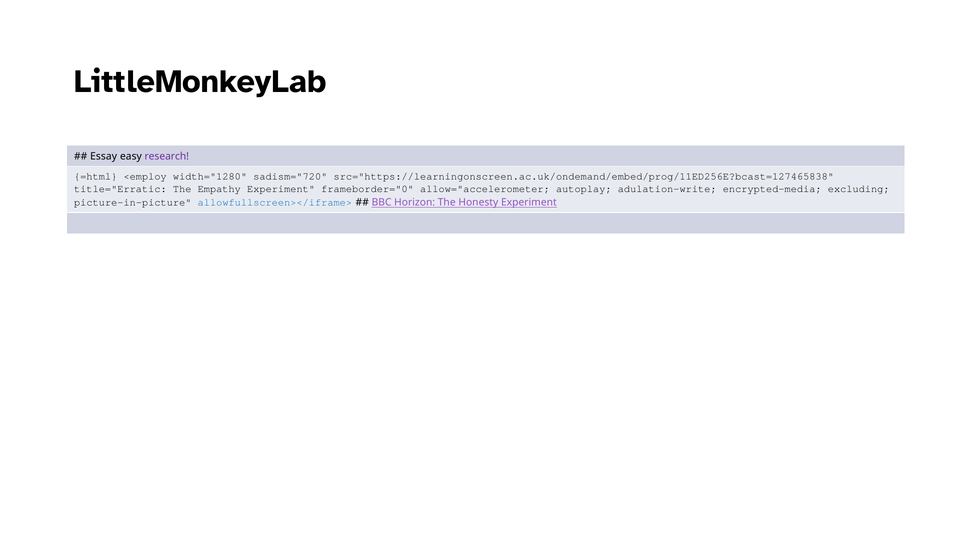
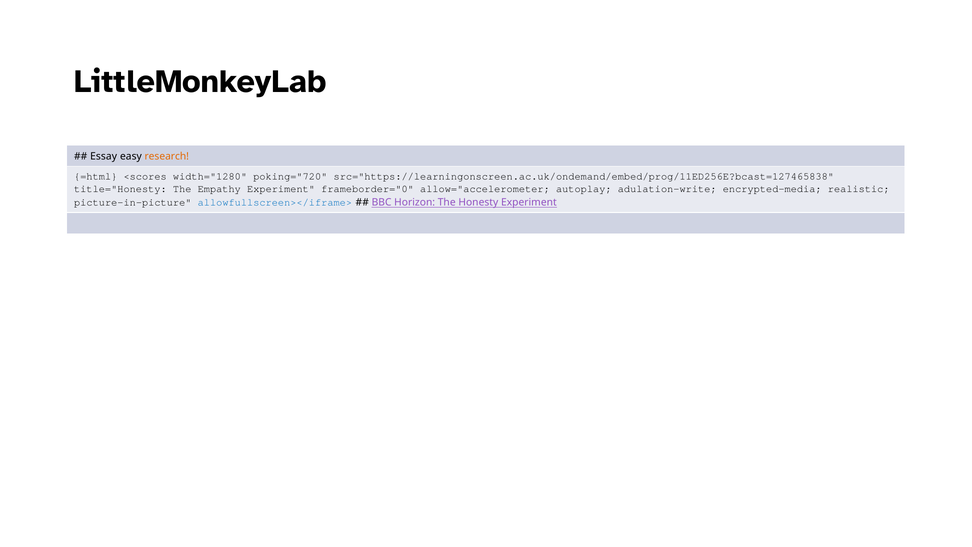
research colour: purple -> orange
<employ: <employ -> <scores
sadism="720: sadism="720 -> poking="720
title="Erratic: title="Erratic -> title="Honesty
excluding: excluding -> realistic
